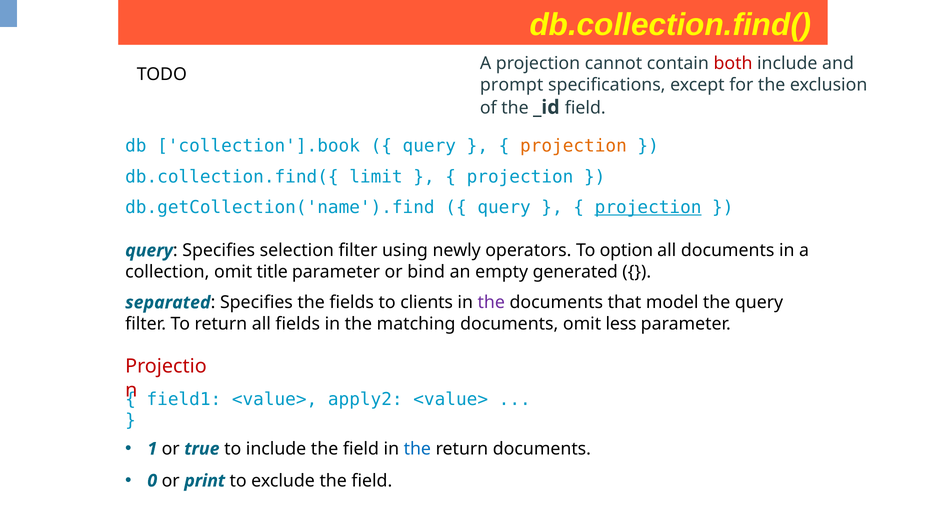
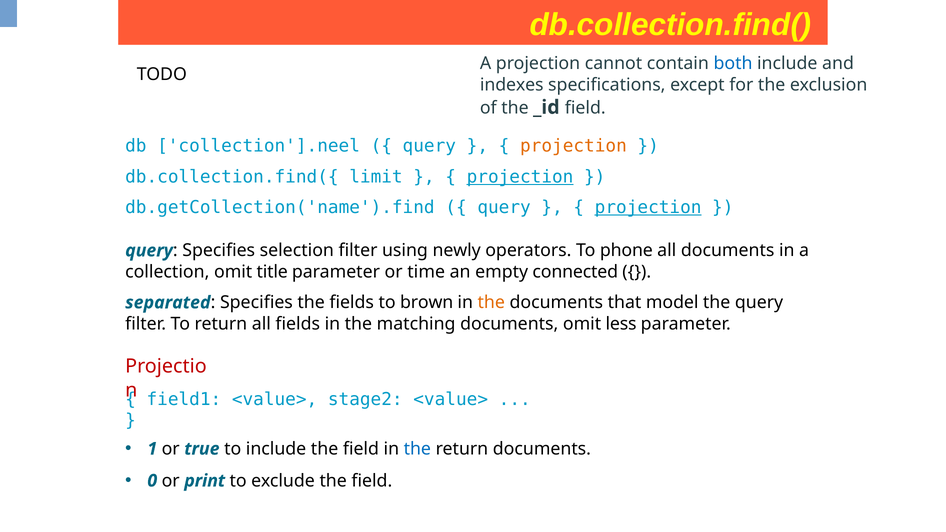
both colour: red -> blue
prompt: prompt -> indexes
collection'].book: collection'].book -> collection'].neel
projection at (520, 177) underline: none -> present
option: option -> phone
bind: bind -> time
generated: generated -> connected
clients: clients -> brown
the at (491, 303) colour: purple -> orange
apply2: apply2 -> stage2
